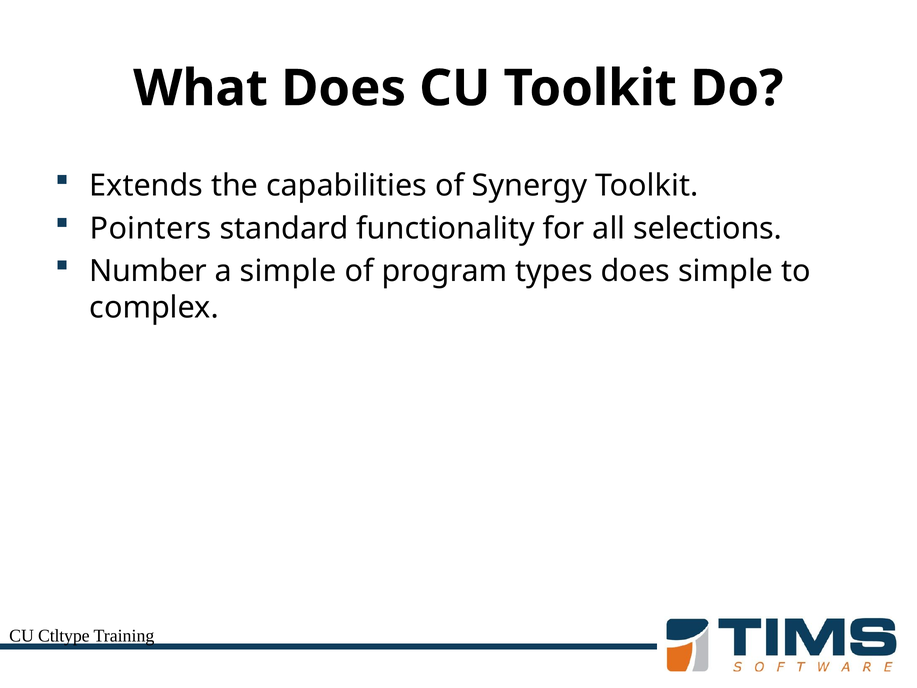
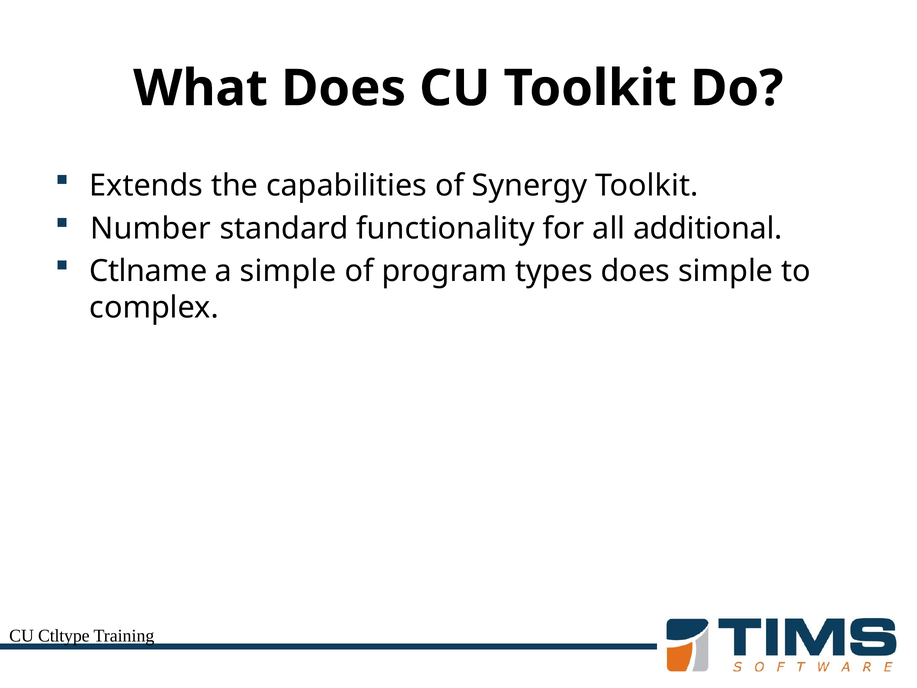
Pointers: Pointers -> Number
selections: selections -> additional
Number: Number -> Ctlname
